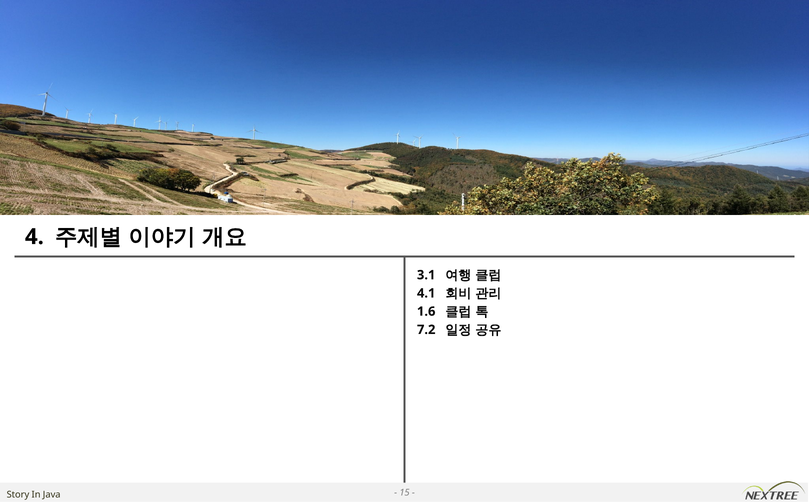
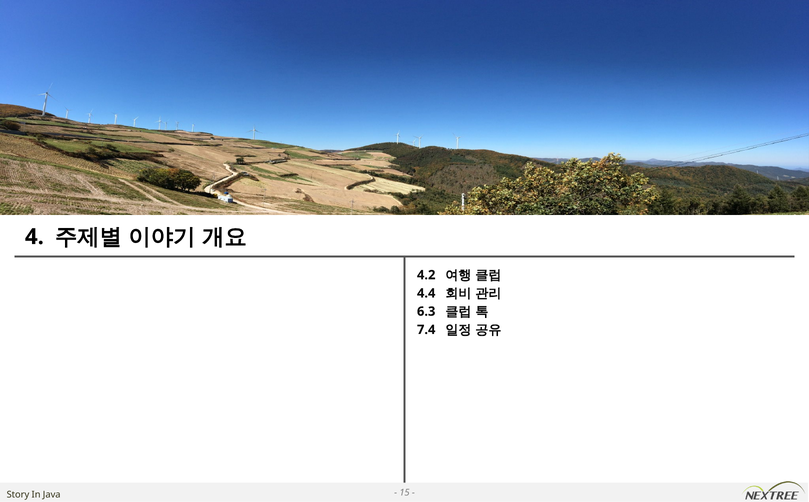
3.1: 3.1 -> 4.2
4.1: 4.1 -> 4.4
1.6: 1.6 -> 6.3
7.2: 7.2 -> 7.4
